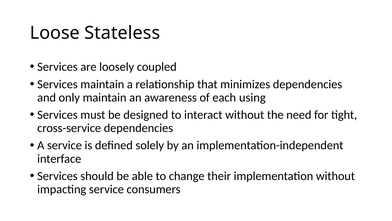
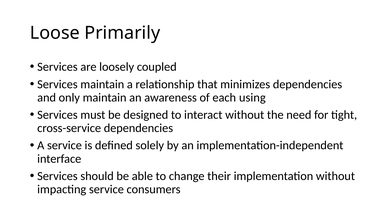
Stateless: Stateless -> Primarily
